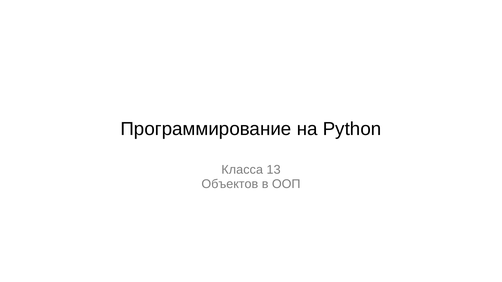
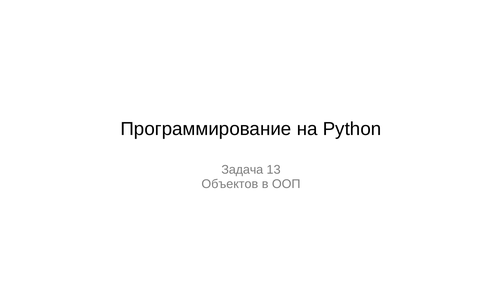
Класса: Класса -> Задача
